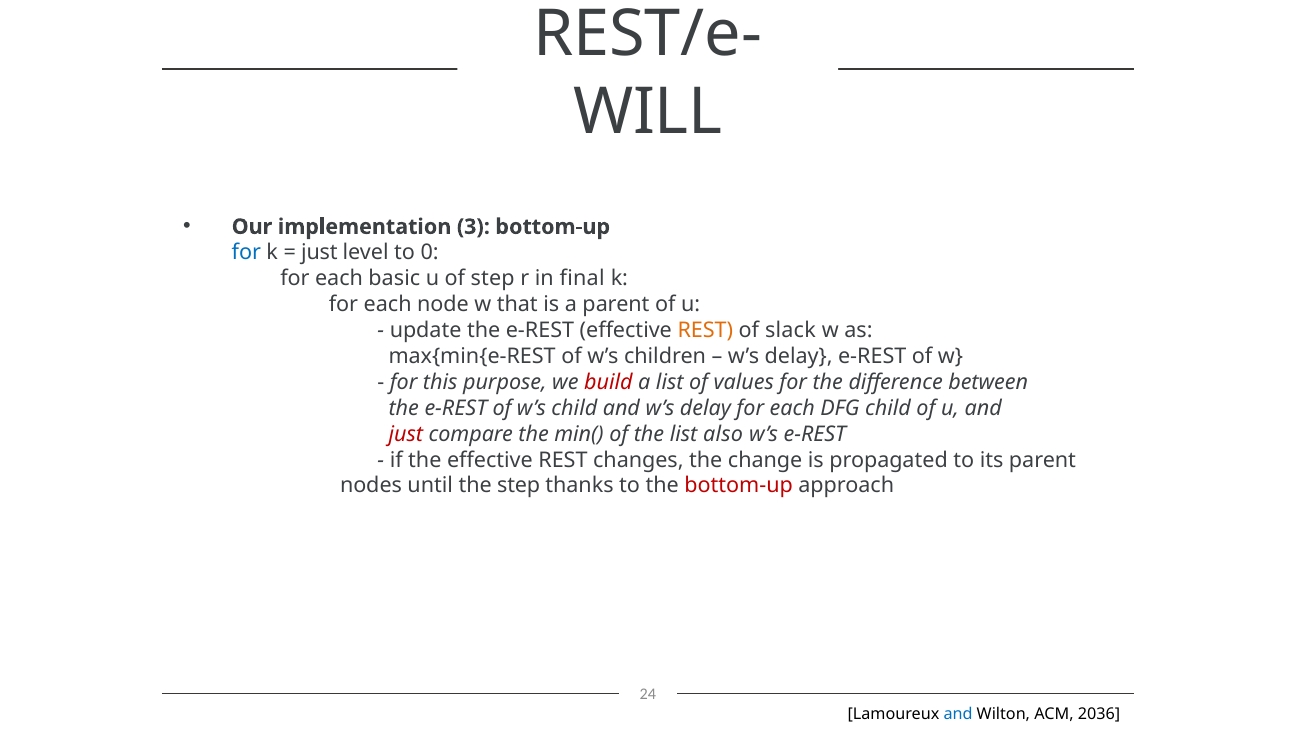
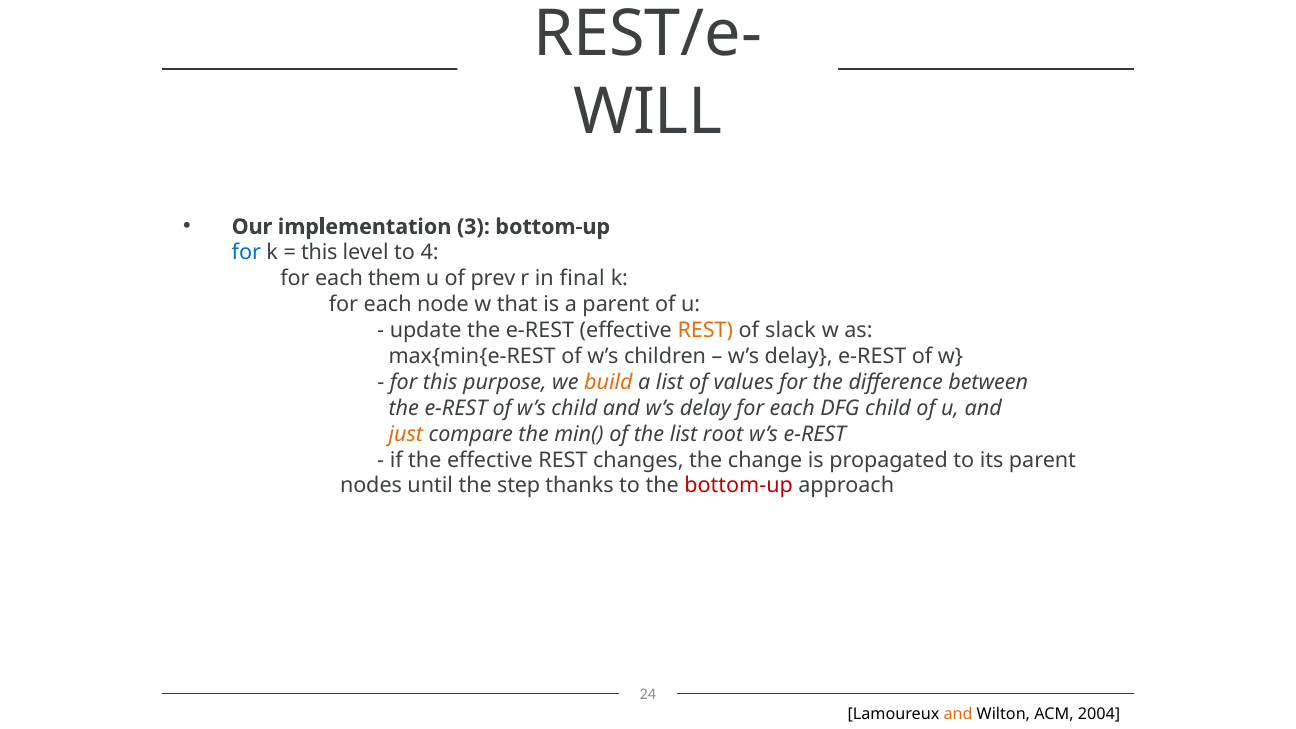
just at (319, 253): just -> this
0: 0 -> 4
basic: basic -> them
of step: step -> prev
build colour: red -> orange
just at (406, 434) colour: red -> orange
also: also -> root
and at (958, 714) colour: blue -> orange
2036: 2036 -> 2004
